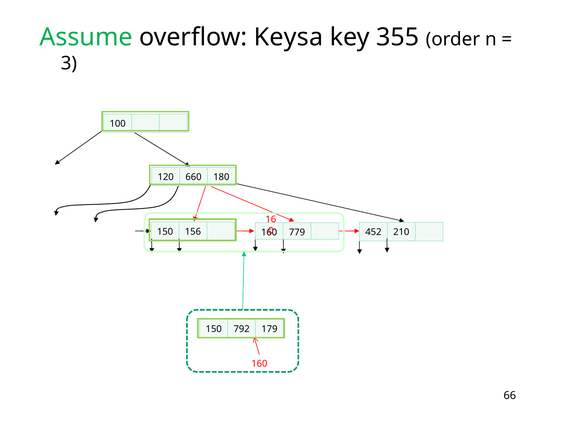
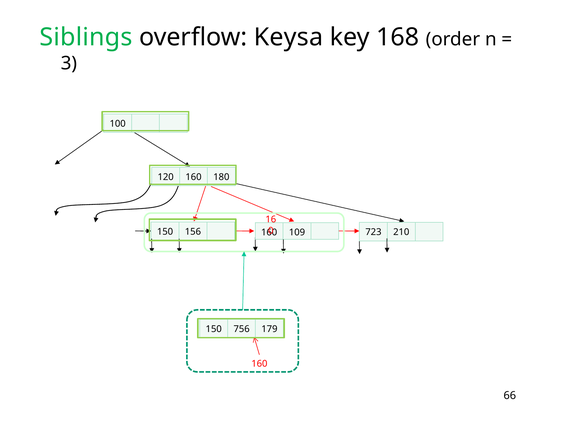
Assume: Assume -> Siblings
355: 355 -> 168
120 660: 660 -> 160
452: 452 -> 723
779: 779 -> 109
792: 792 -> 756
